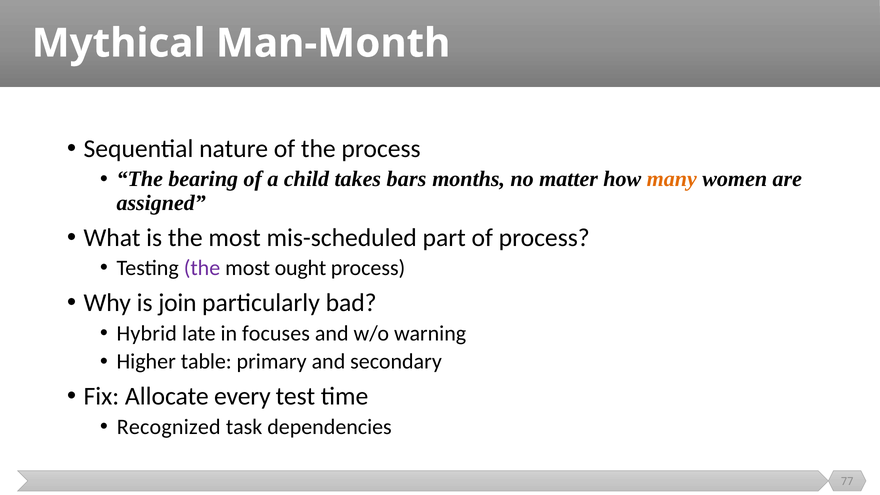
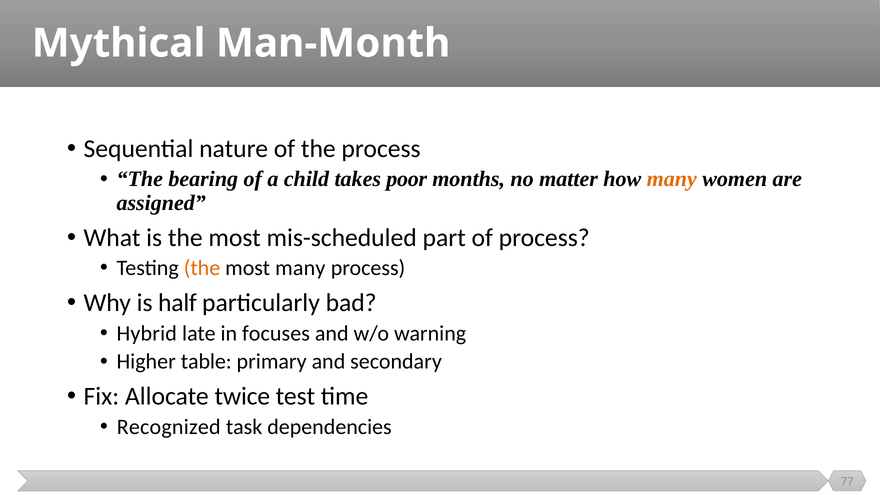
bars: bars -> poor
the at (202, 268) colour: purple -> orange
most ought: ought -> many
join: join -> half
every: every -> twice
